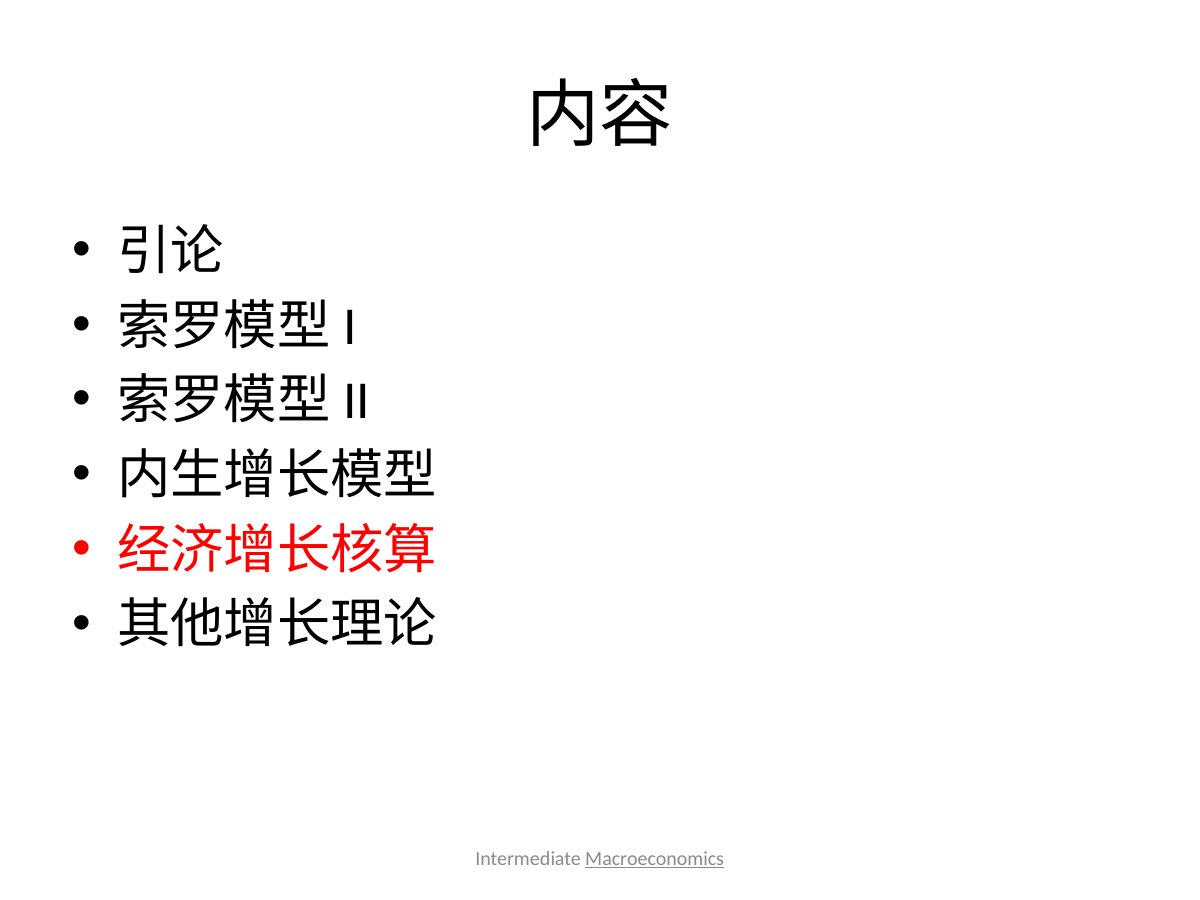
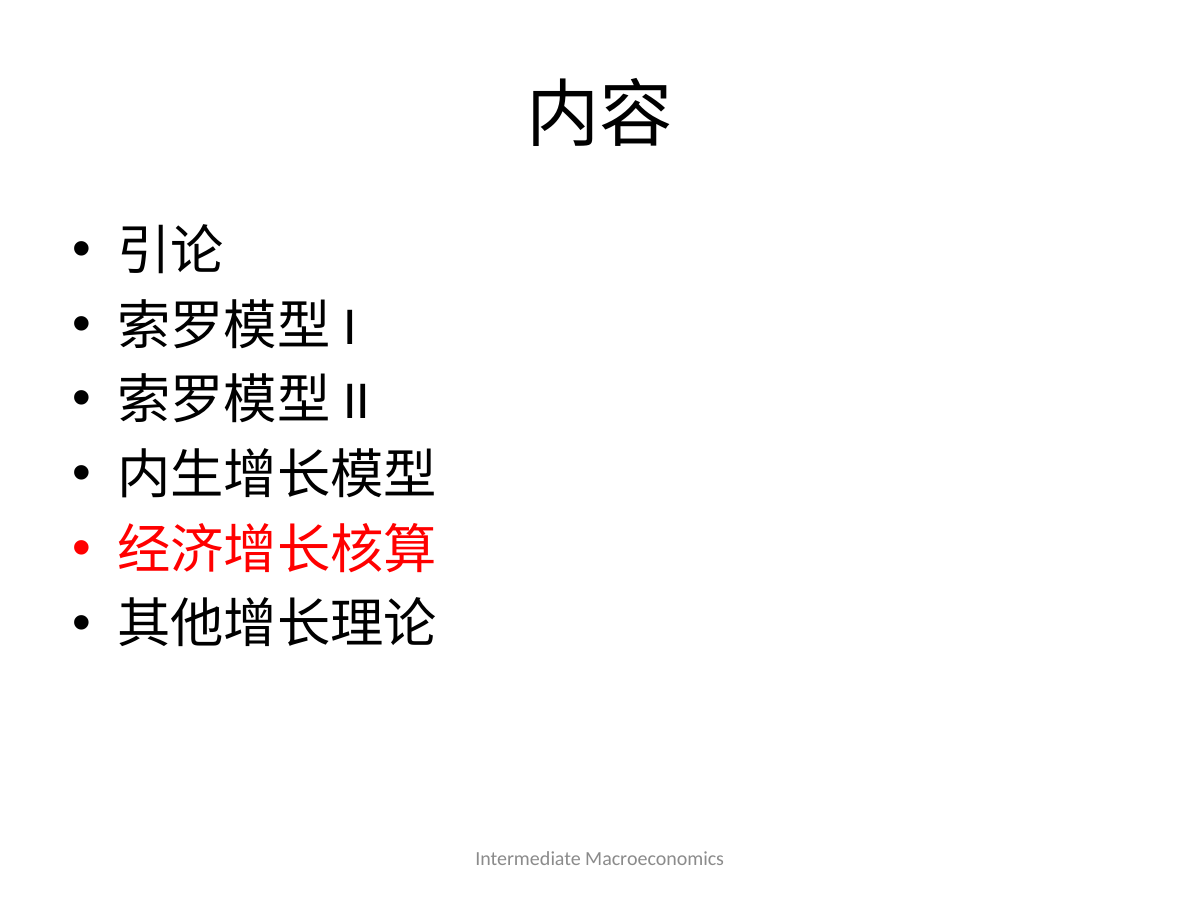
Macroeconomics underline: present -> none
